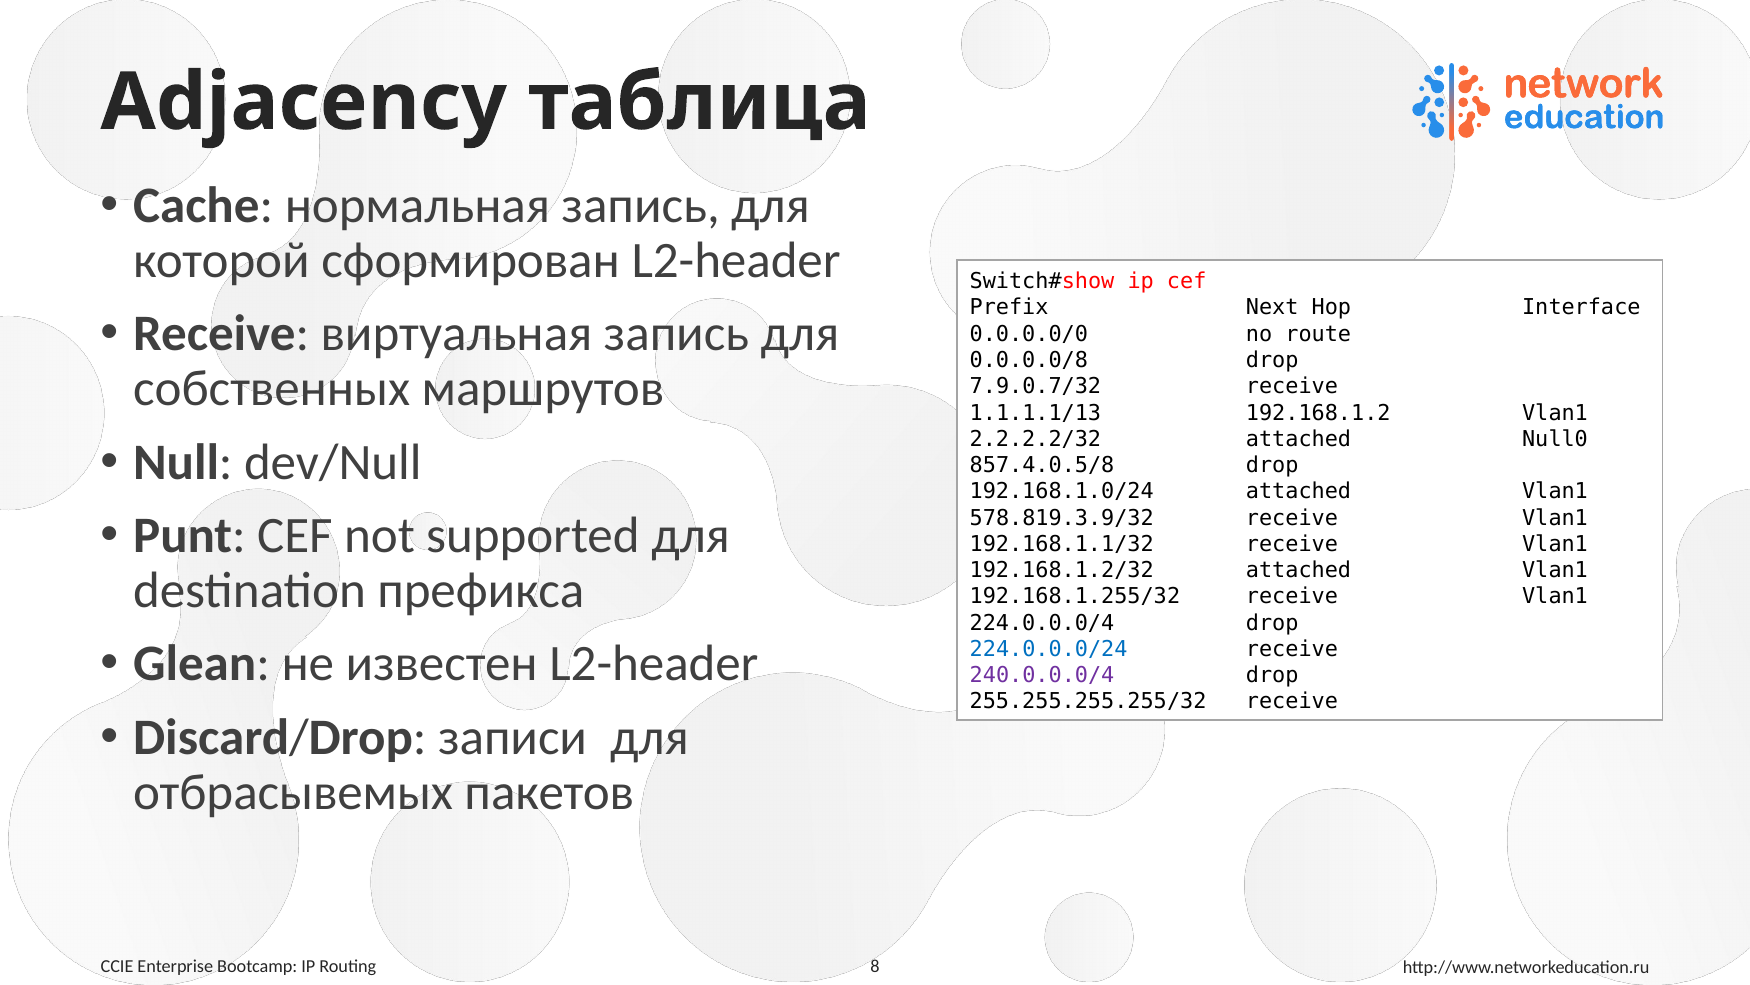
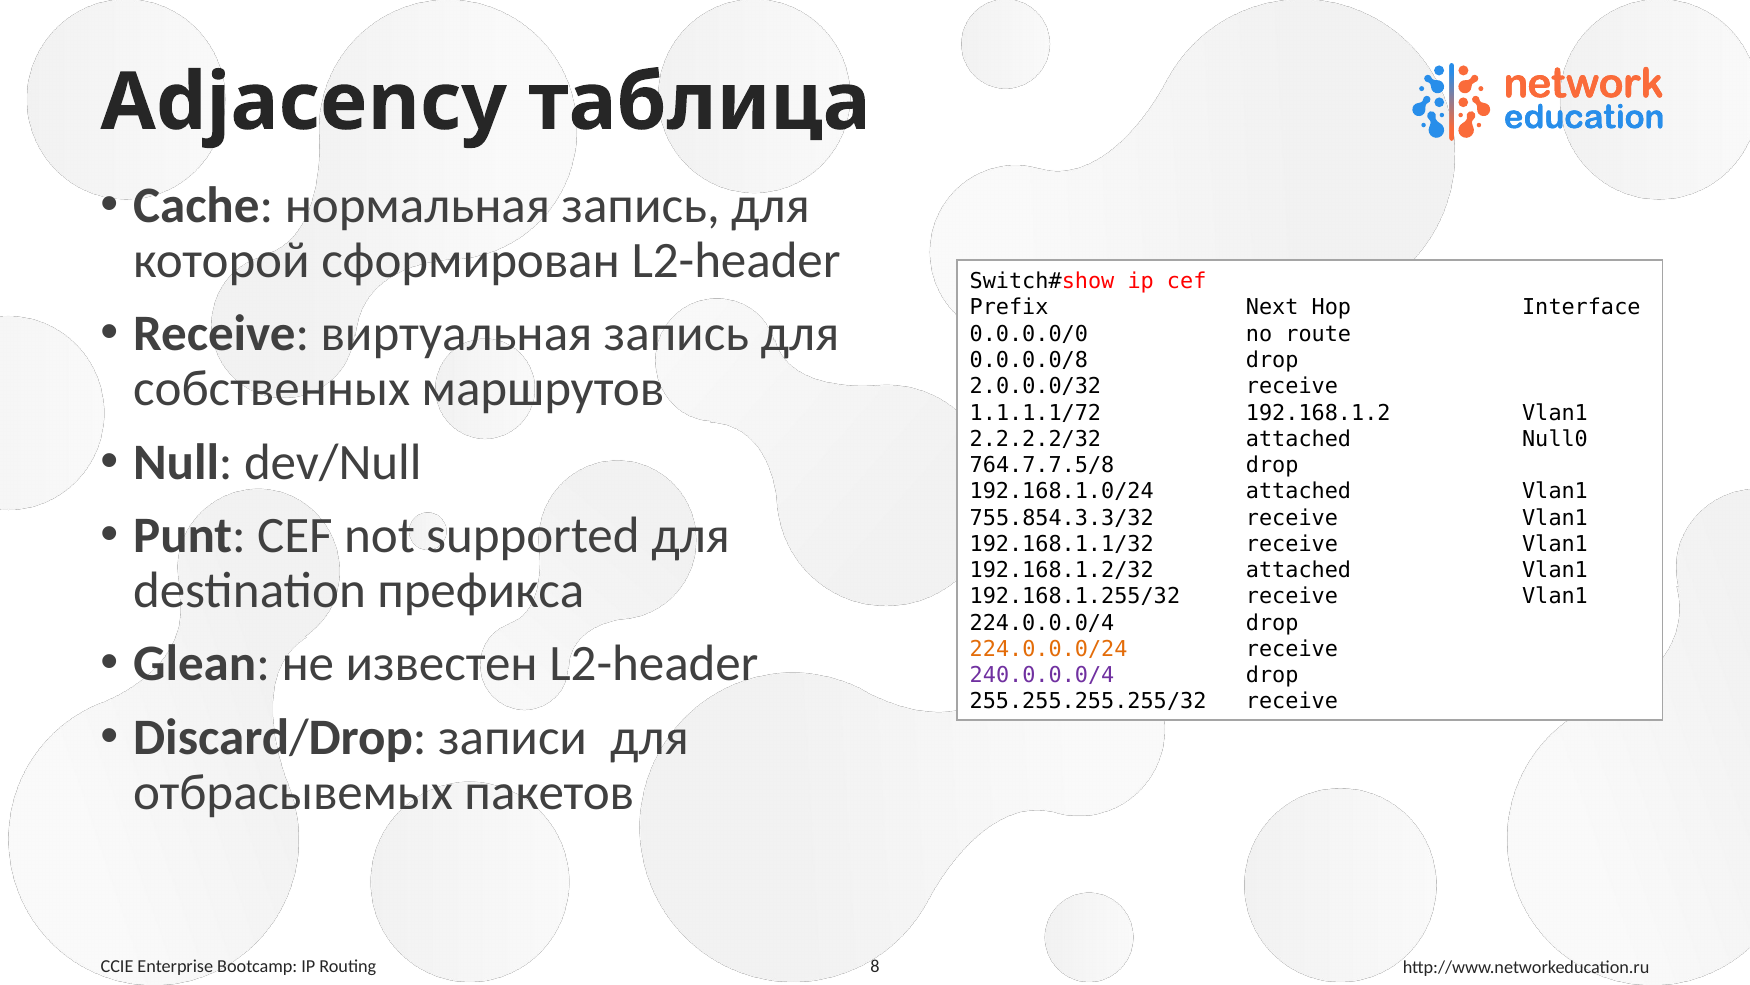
7.9.0.7/32: 7.9.0.7/32 -> 2.0.0.0/32
1.1.1.1/13: 1.1.1.1/13 -> 1.1.1.1/72
857.4.0.5/8: 857.4.0.5/8 -> 764.7.7.5/8
578.819.3.9/32: 578.819.3.9/32 -> 755.854.3.3/32
224.0.0.0/24 colour: blue -> orange
